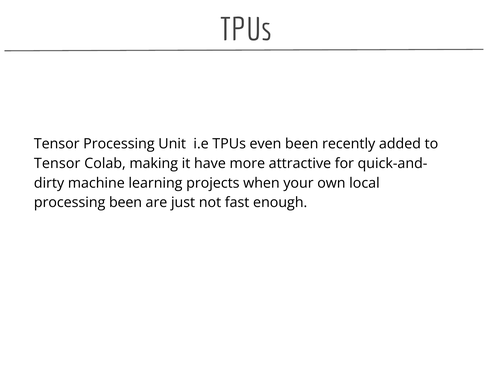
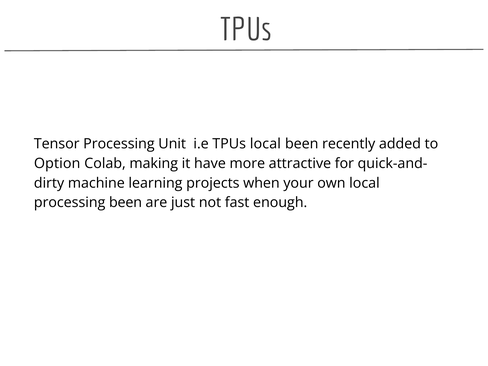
TPUs even: even -> local
Tensor at (57, 163): Tensor -> Option
